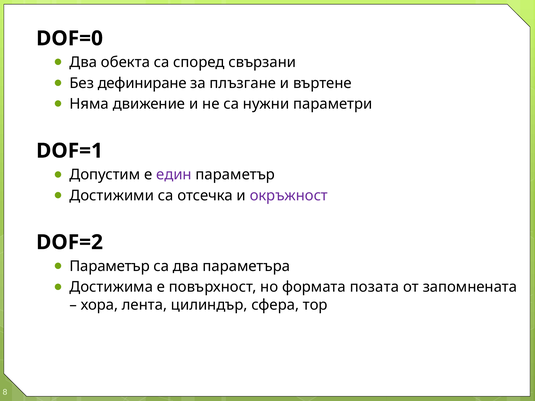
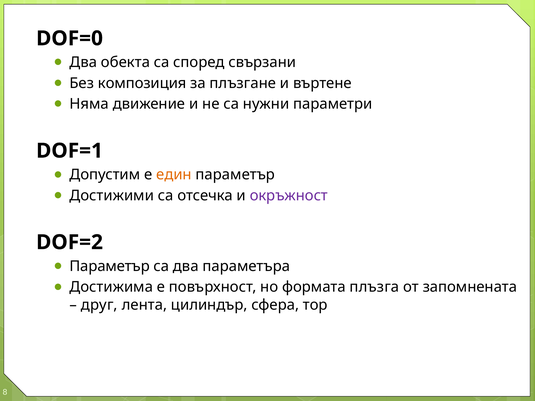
дефиниране: дефиниране -> композиция
един colour: purple -> orange
позата: позата -> плъзга
хора: хора -> друг
